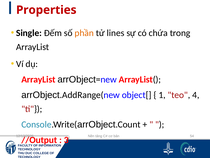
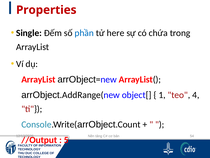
phần colour: orange -> blue
lines: lines -> here
3: 3 -> 5
